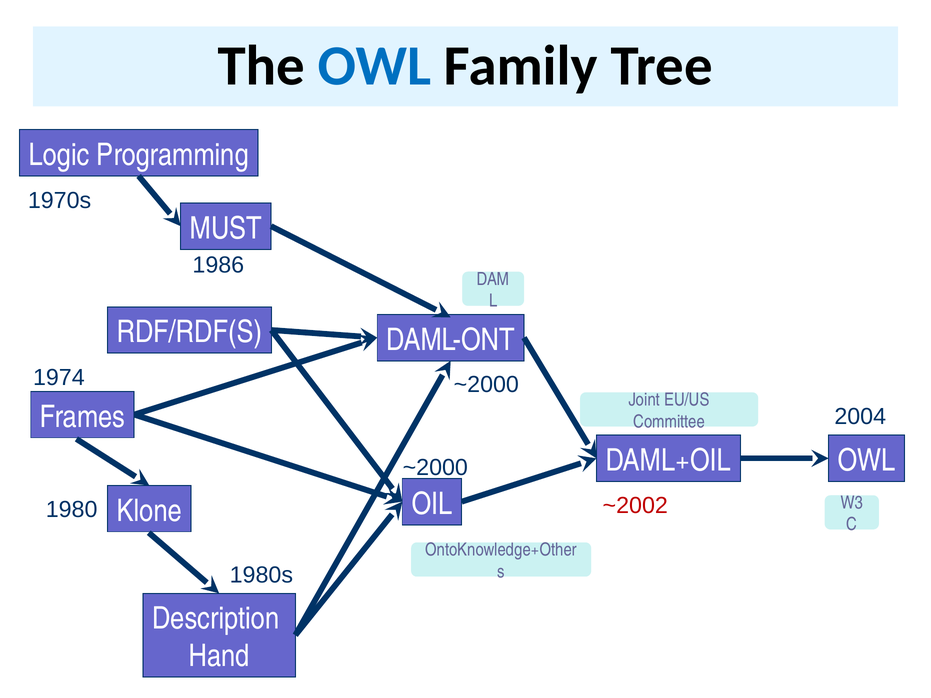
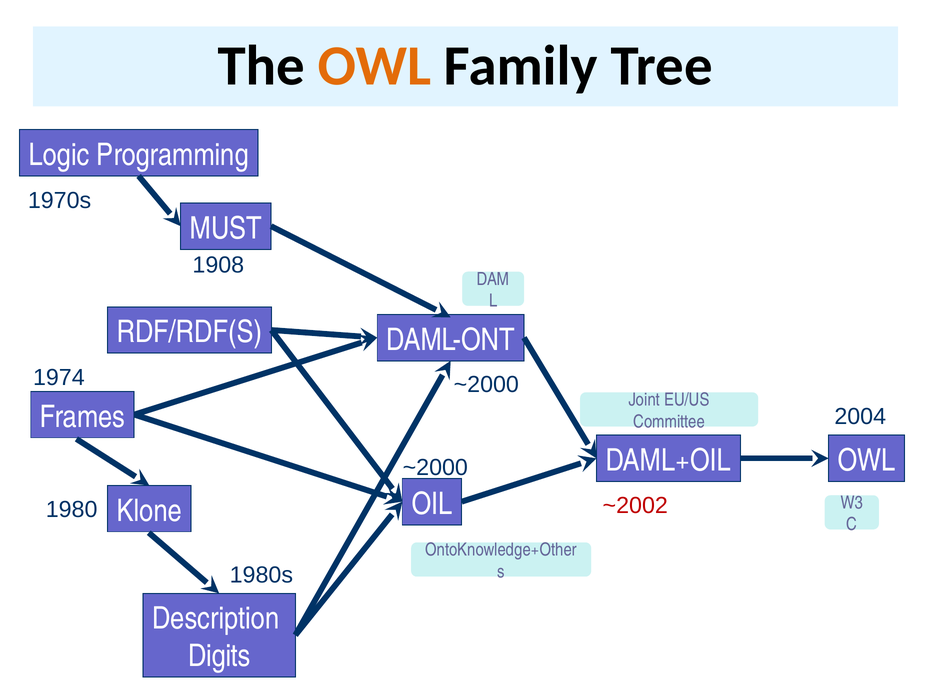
OWL at (375, 66) colour: blue -> orange
1986: 1986 -> 1908
Hand: Hand -> Digits
